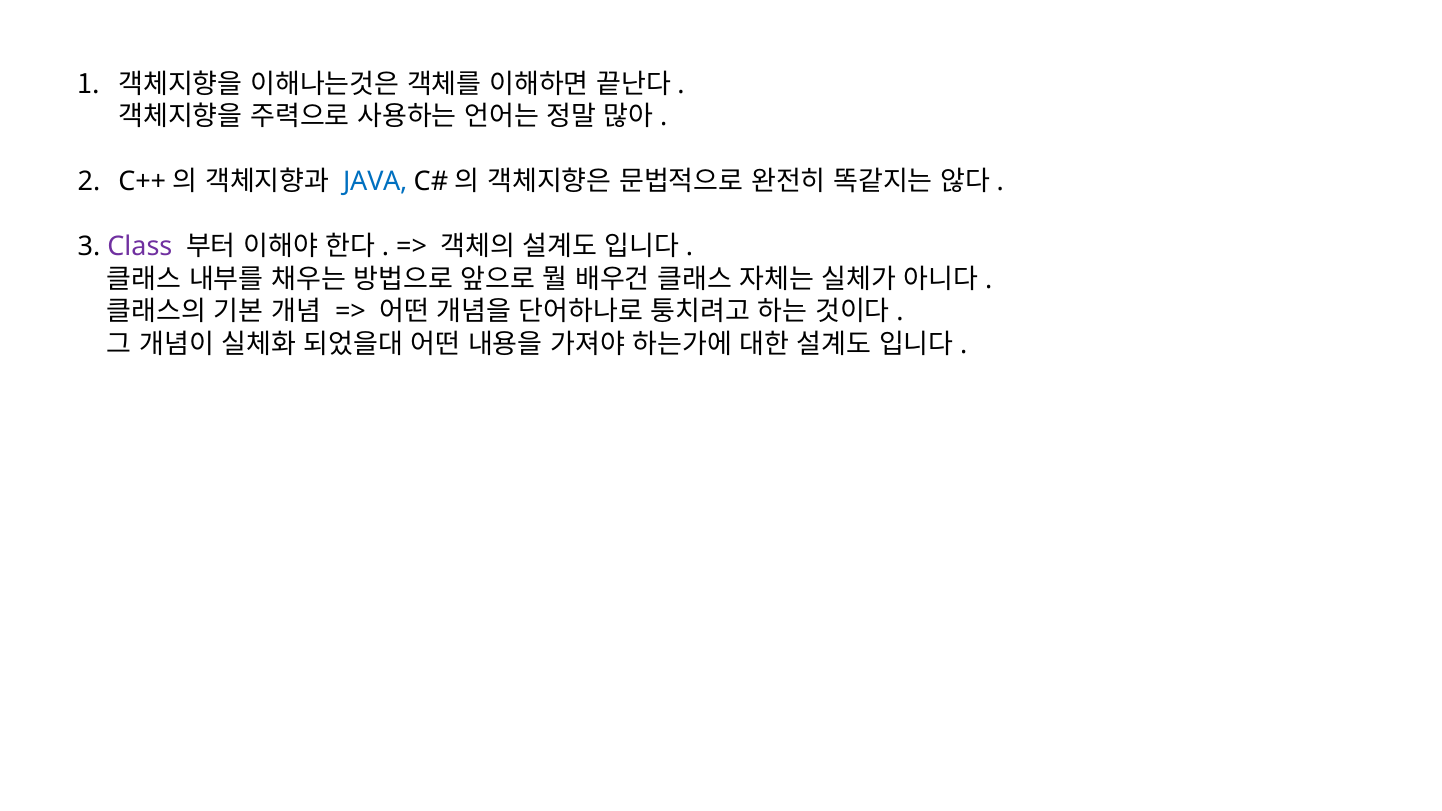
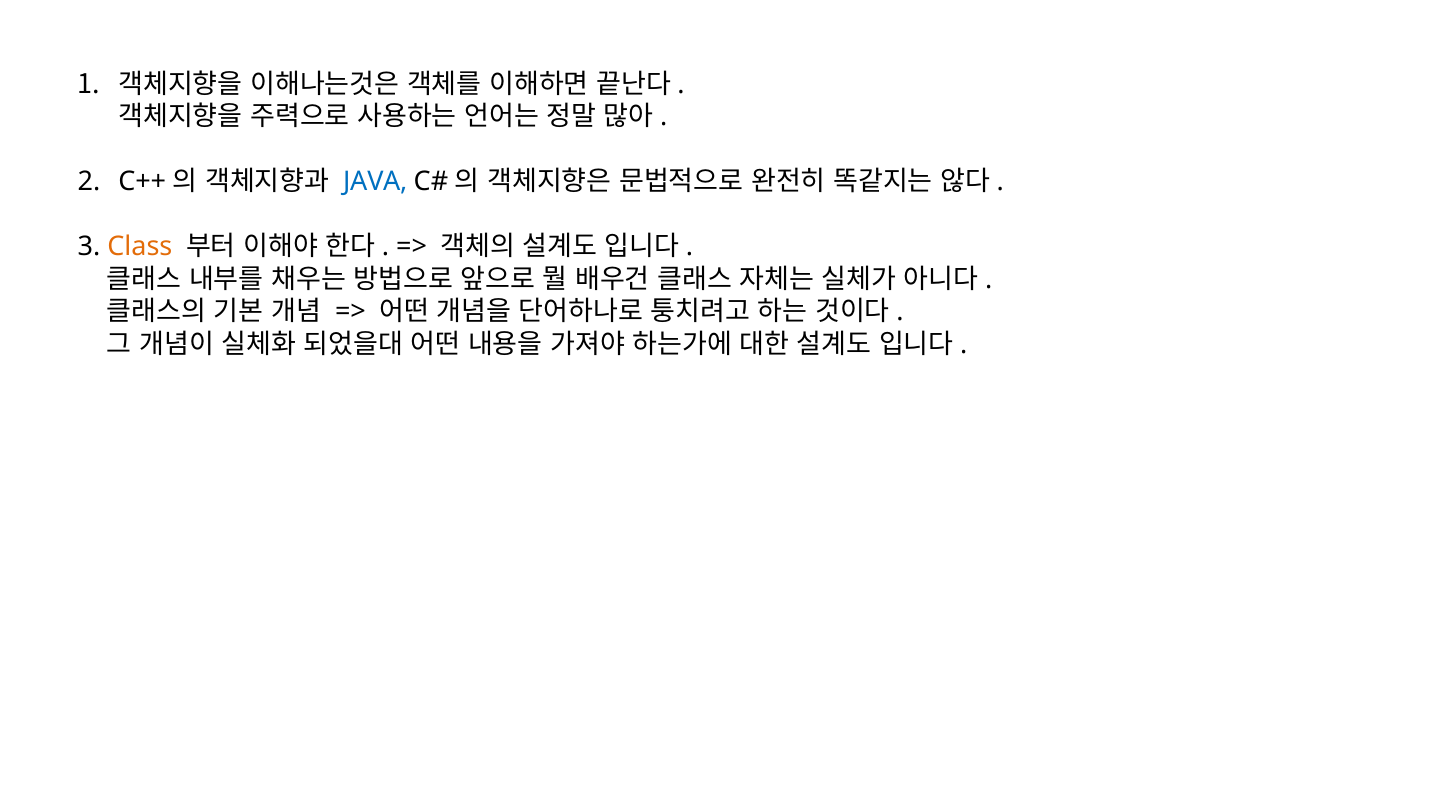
Class colour: purple -> orange
